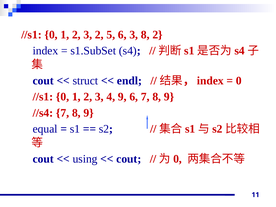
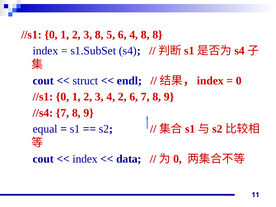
3 2: 2 -> 8
6 3: 3 -> 4
8 2: 2 -> 8
4 9: 9 -> 2
using at (85, 159): using -> index
cout at (129, 159): cout -> data
